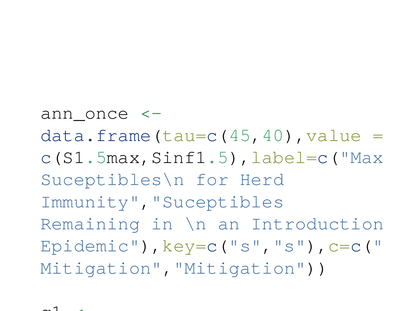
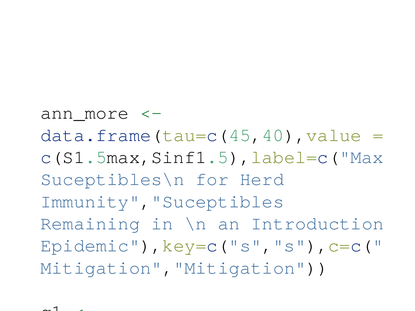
ann_once: ann_once -> ann_more
